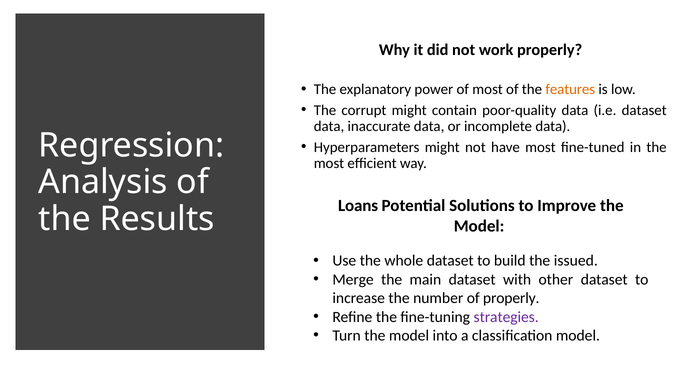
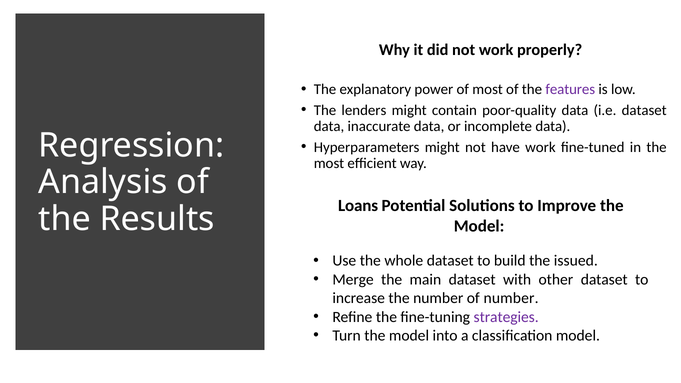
features colour: orange -> purple
corrupt: corrupt -> lenders
have most: most -> work
of properly: properly -> number
